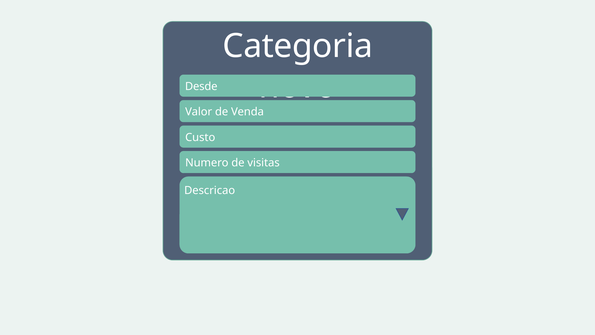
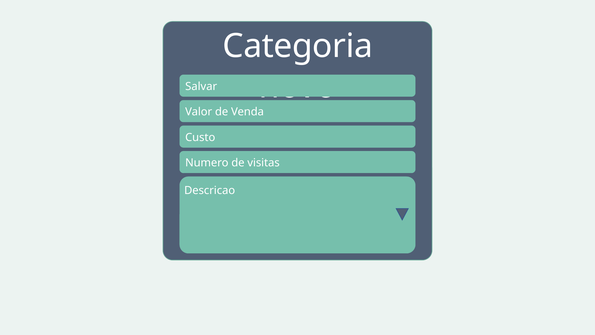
Desde: Desde -> Salvar
